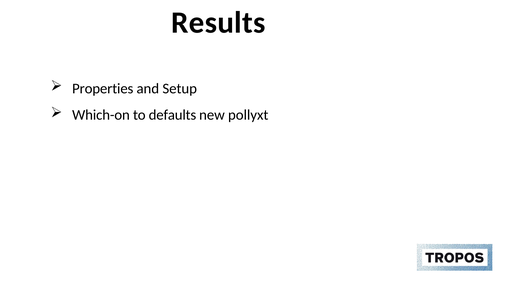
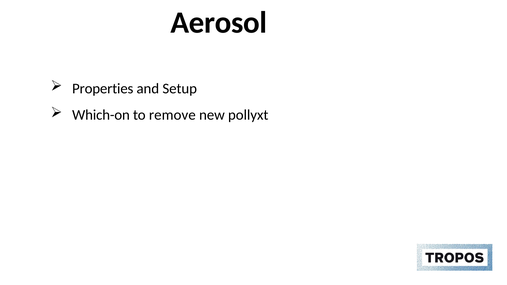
Results: Results -> Aerosol
defaults: defaults -> remove
